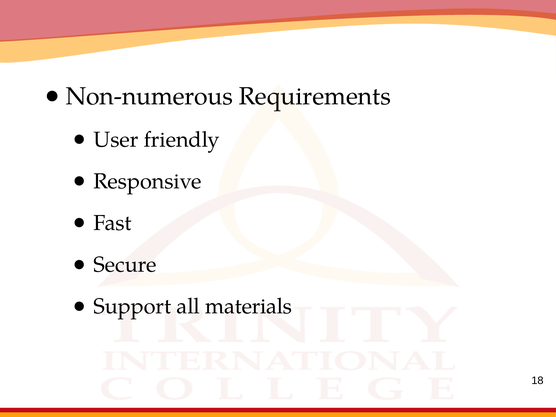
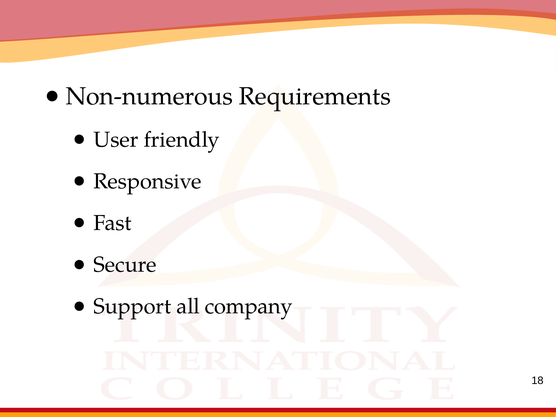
materials: materials -> company
